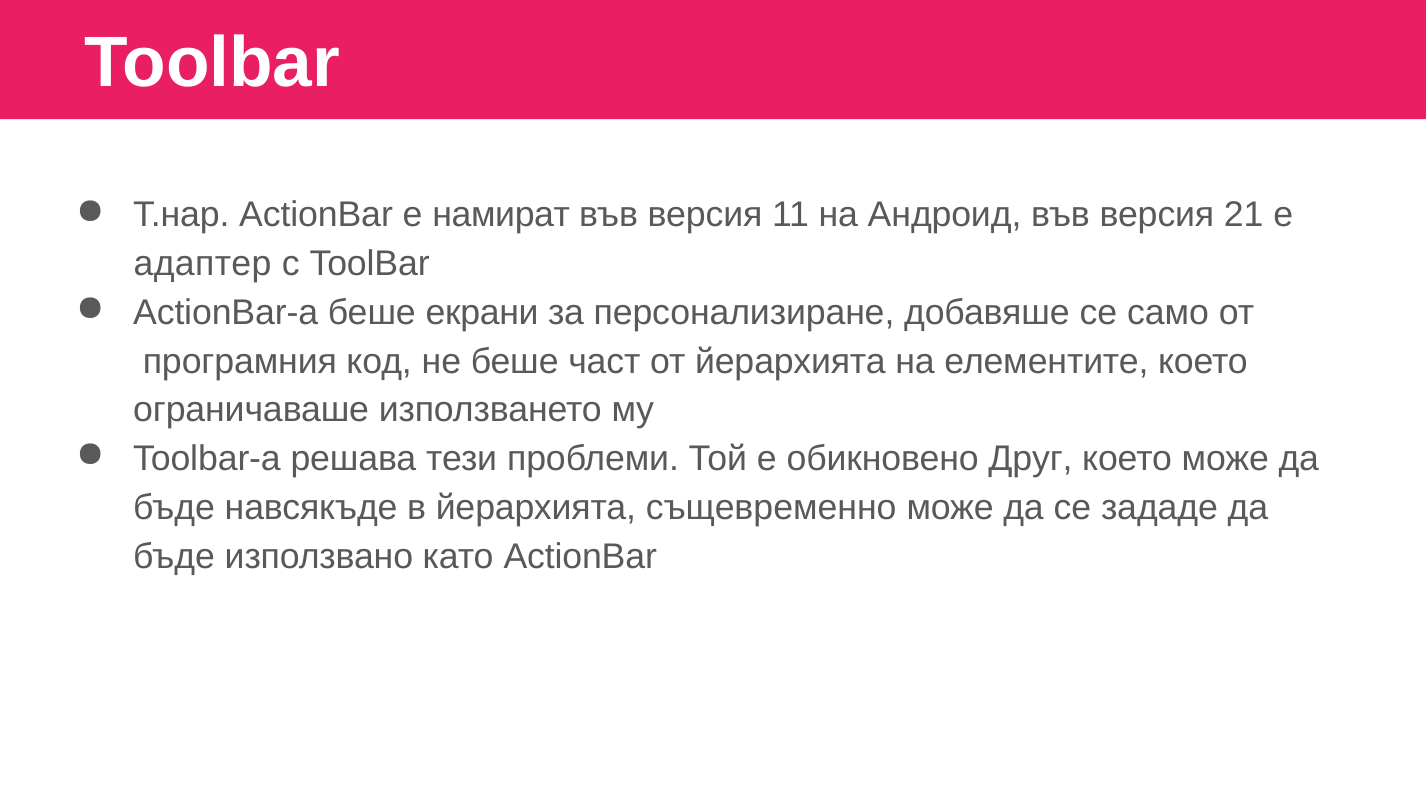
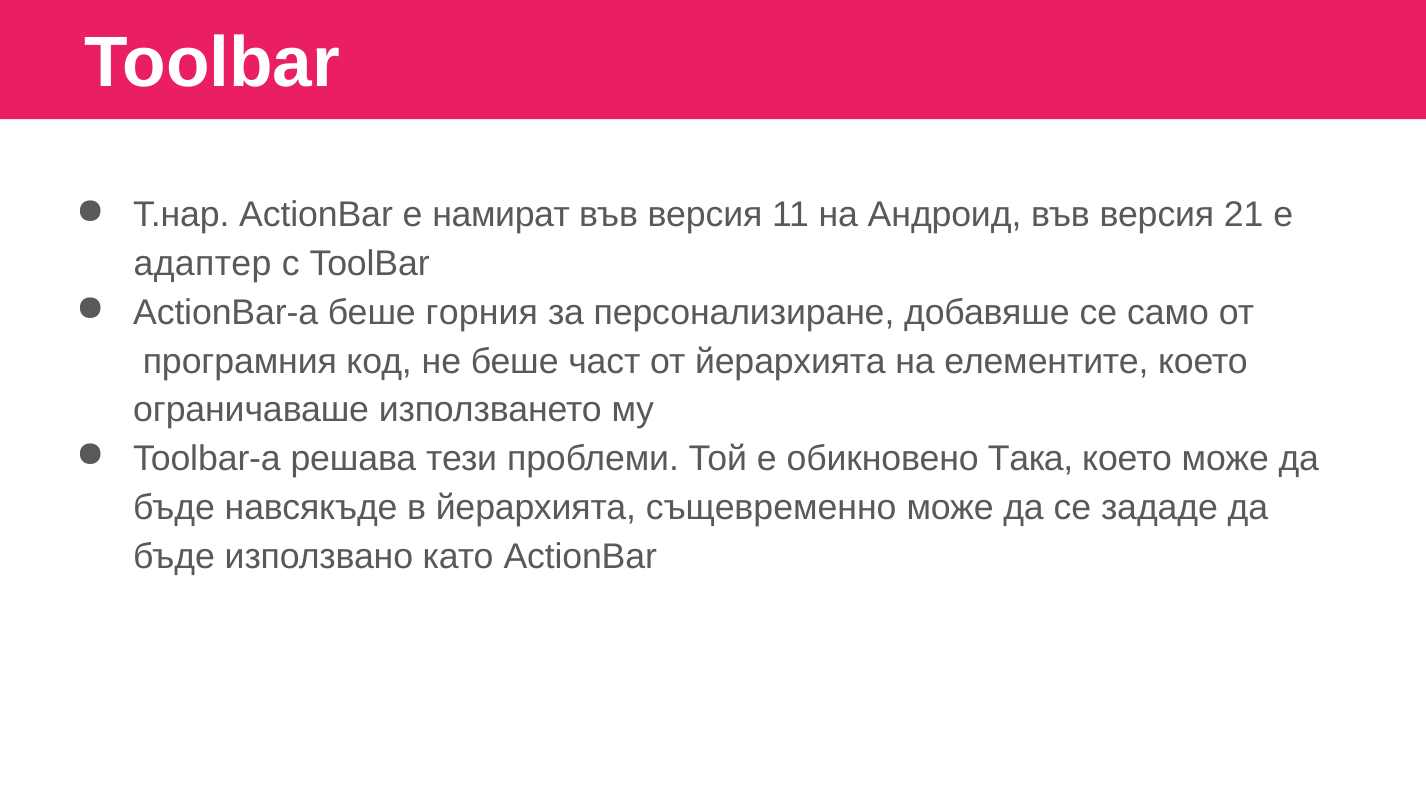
екрани: екрани -> горния
Друг: Друг -> Така
